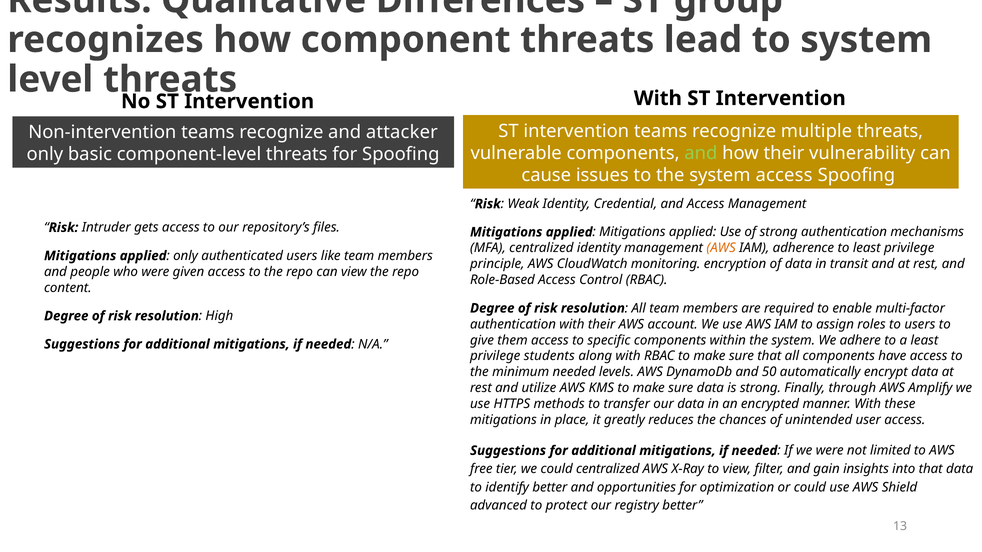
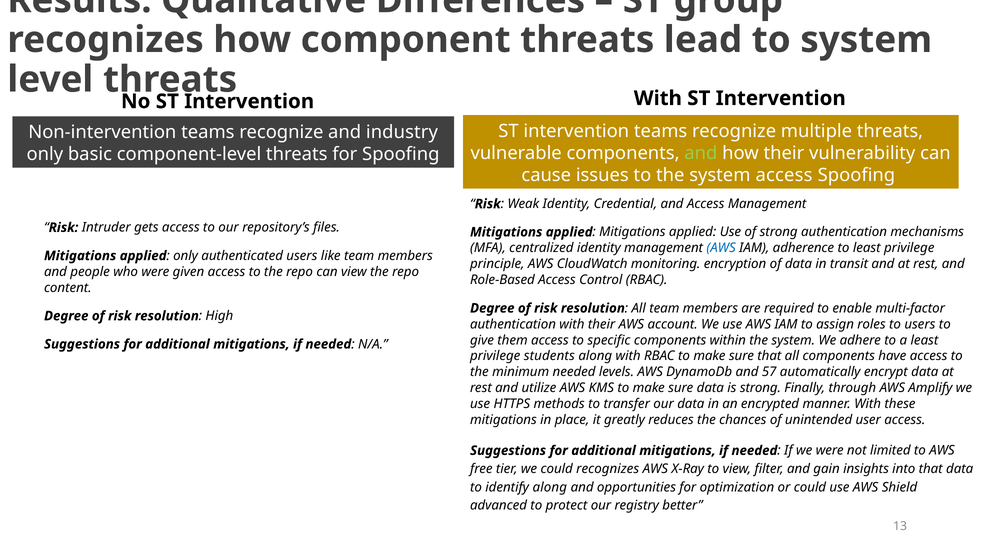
attacker: attacker -> industry
AWS at (721, 248) colour: orange -> blue
50: 50 -> 57
could centralized: centralized -> recognizes
identify better: better -> along
